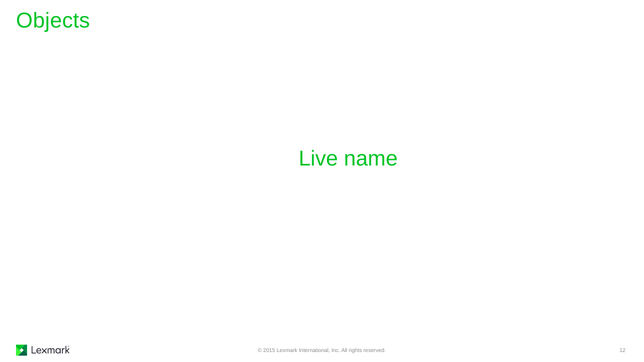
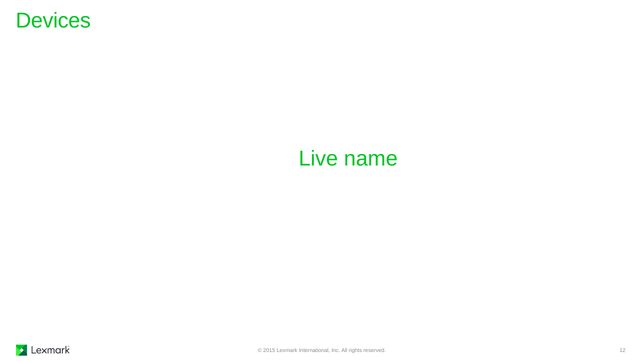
Objects: Objects -> Devices
